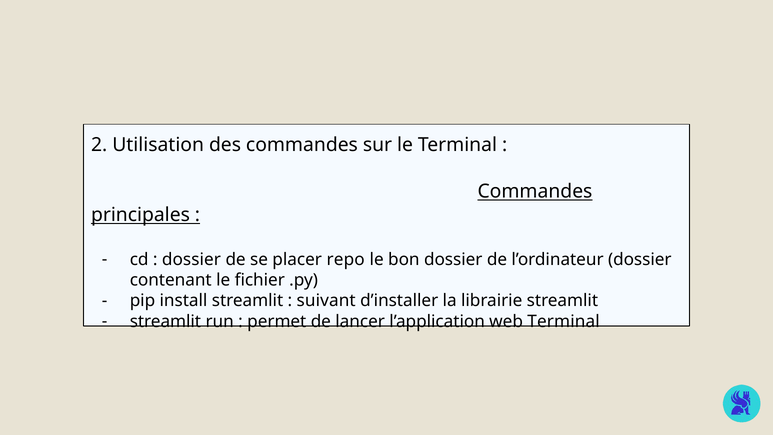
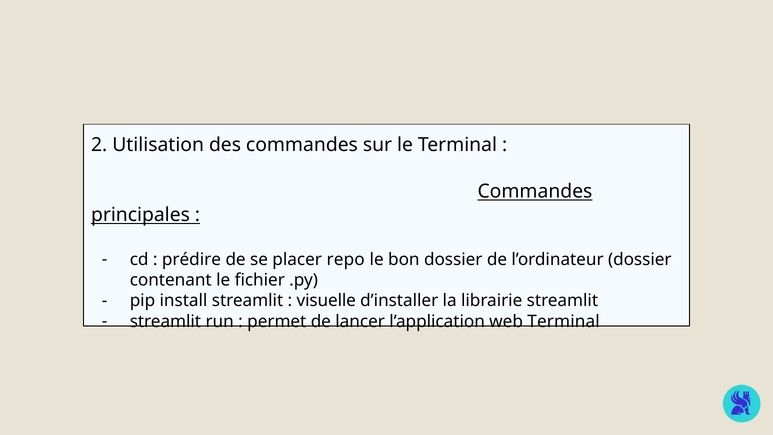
dossier at (191, 259): dossier -> prédire
suivant: suivant -> visuelle
